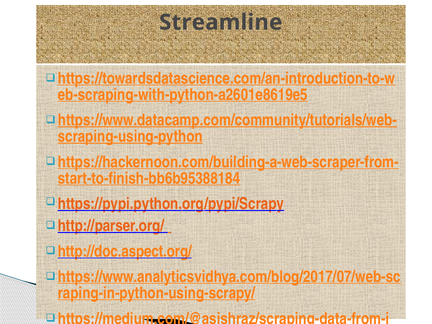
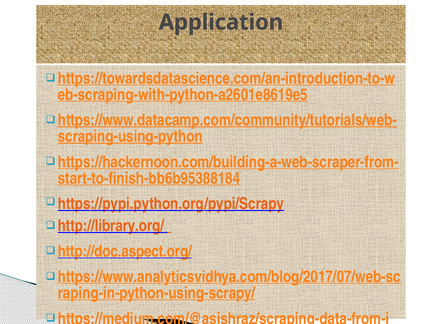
Streamline: Streamline -> Application
http://parser.org/: http://parser.org/ -> http://library.org/
